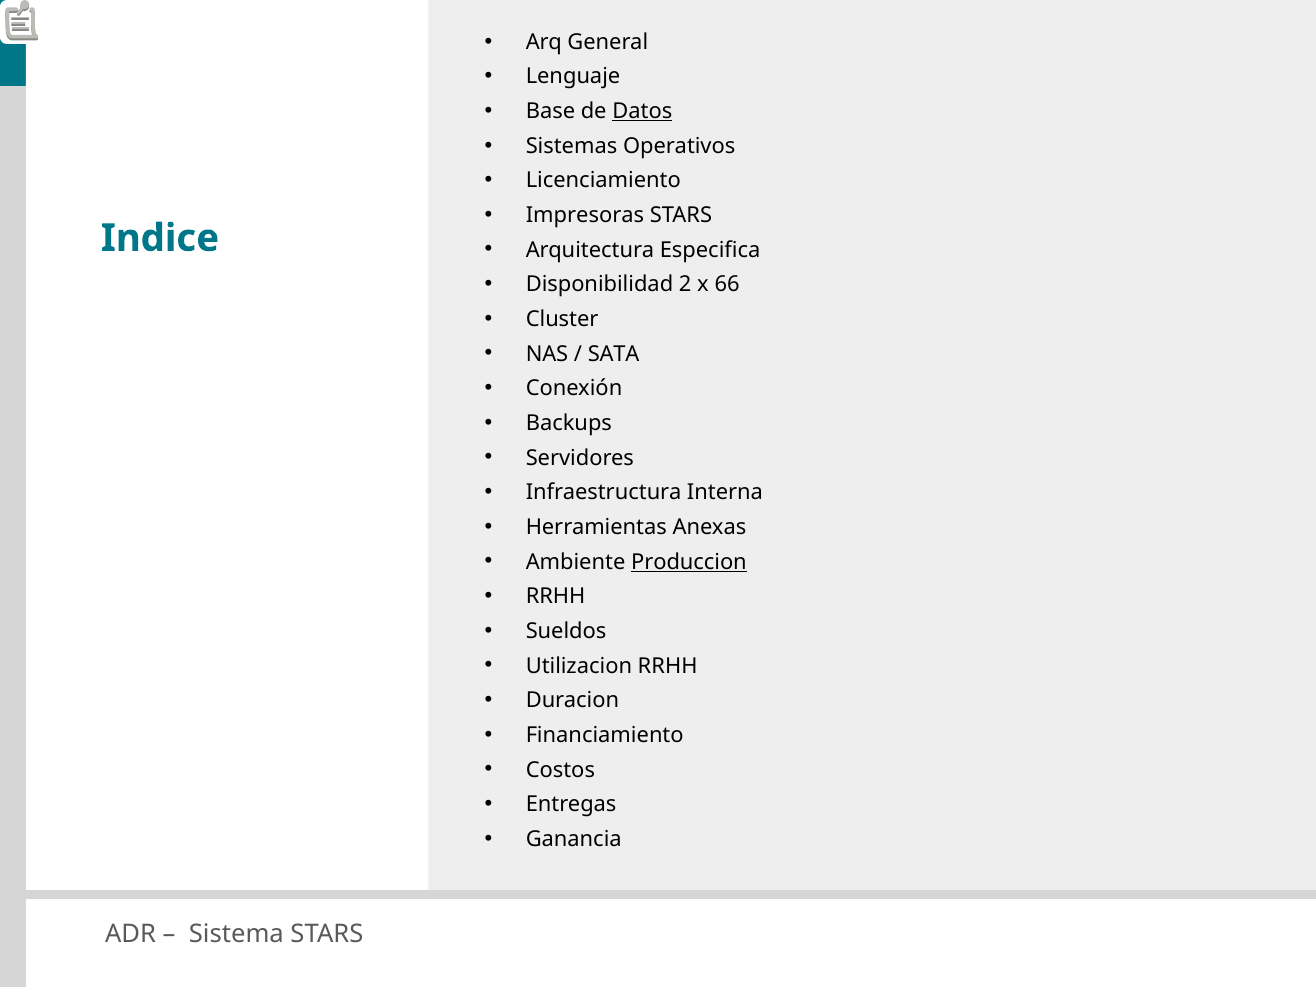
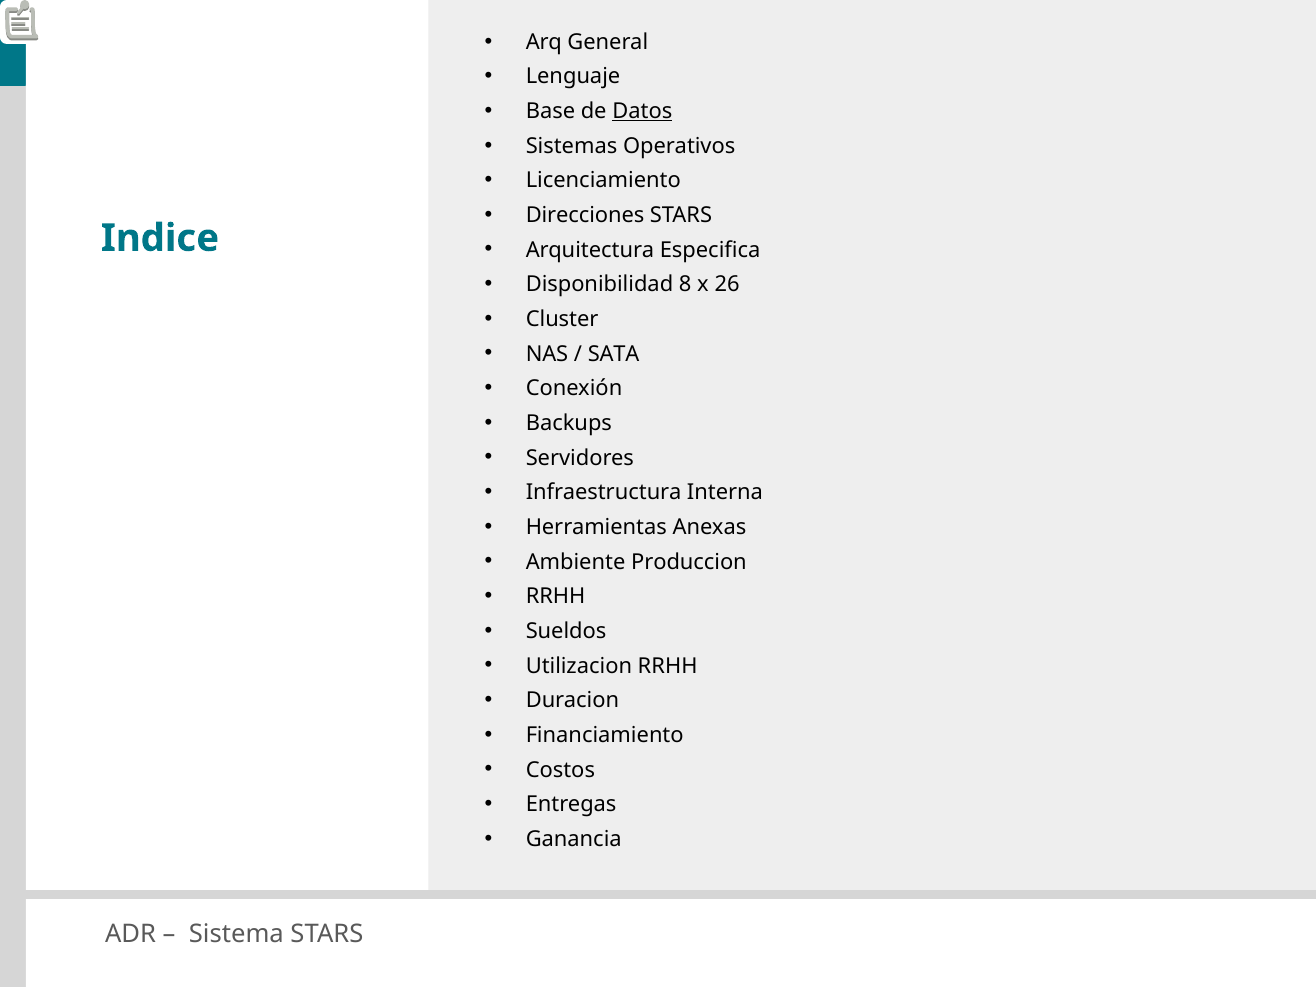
Impresoras: Impresoras -> Direcciones
2: 2 -> 8
66: 66 -> 26
Produccion underline: present -> none
